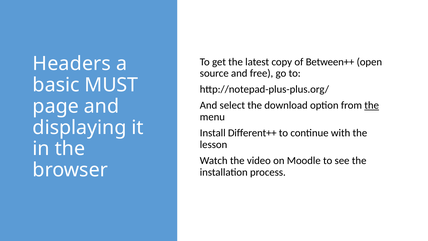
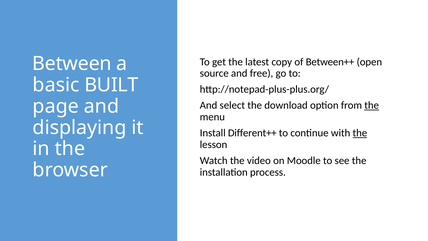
Headers: Headers -> Between
MUST: MUST -> BUILT
the at (360, 133) underline: none -> present
